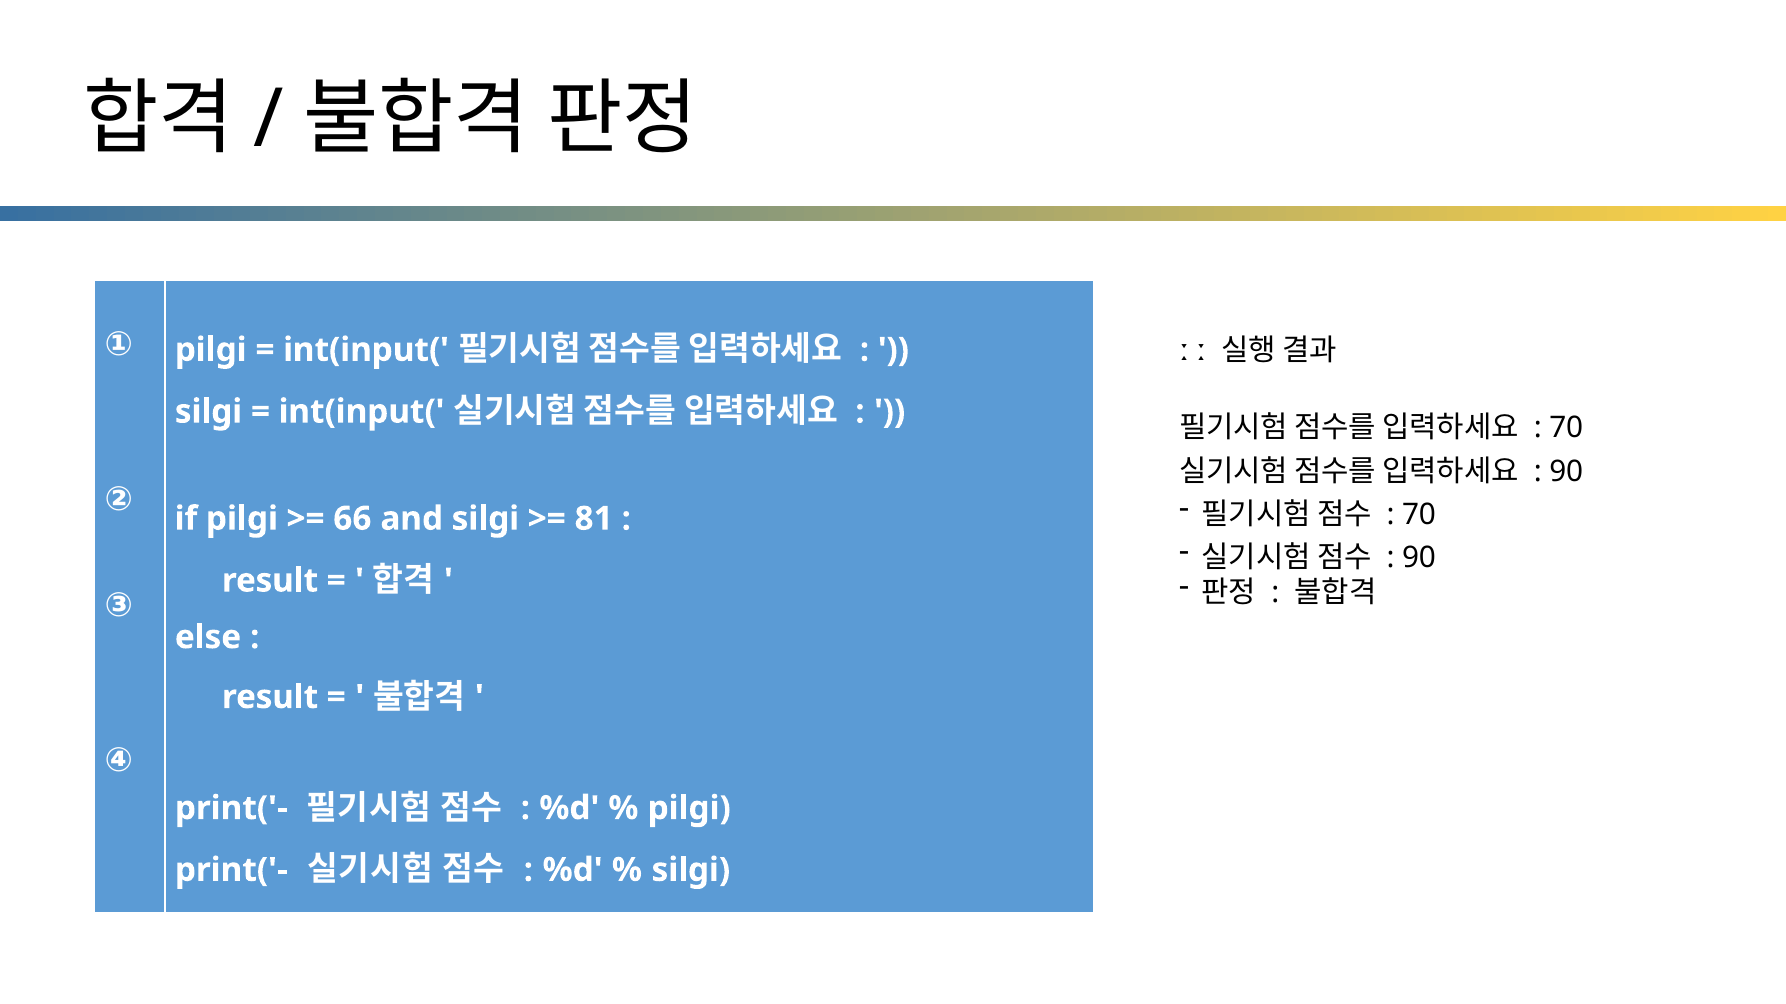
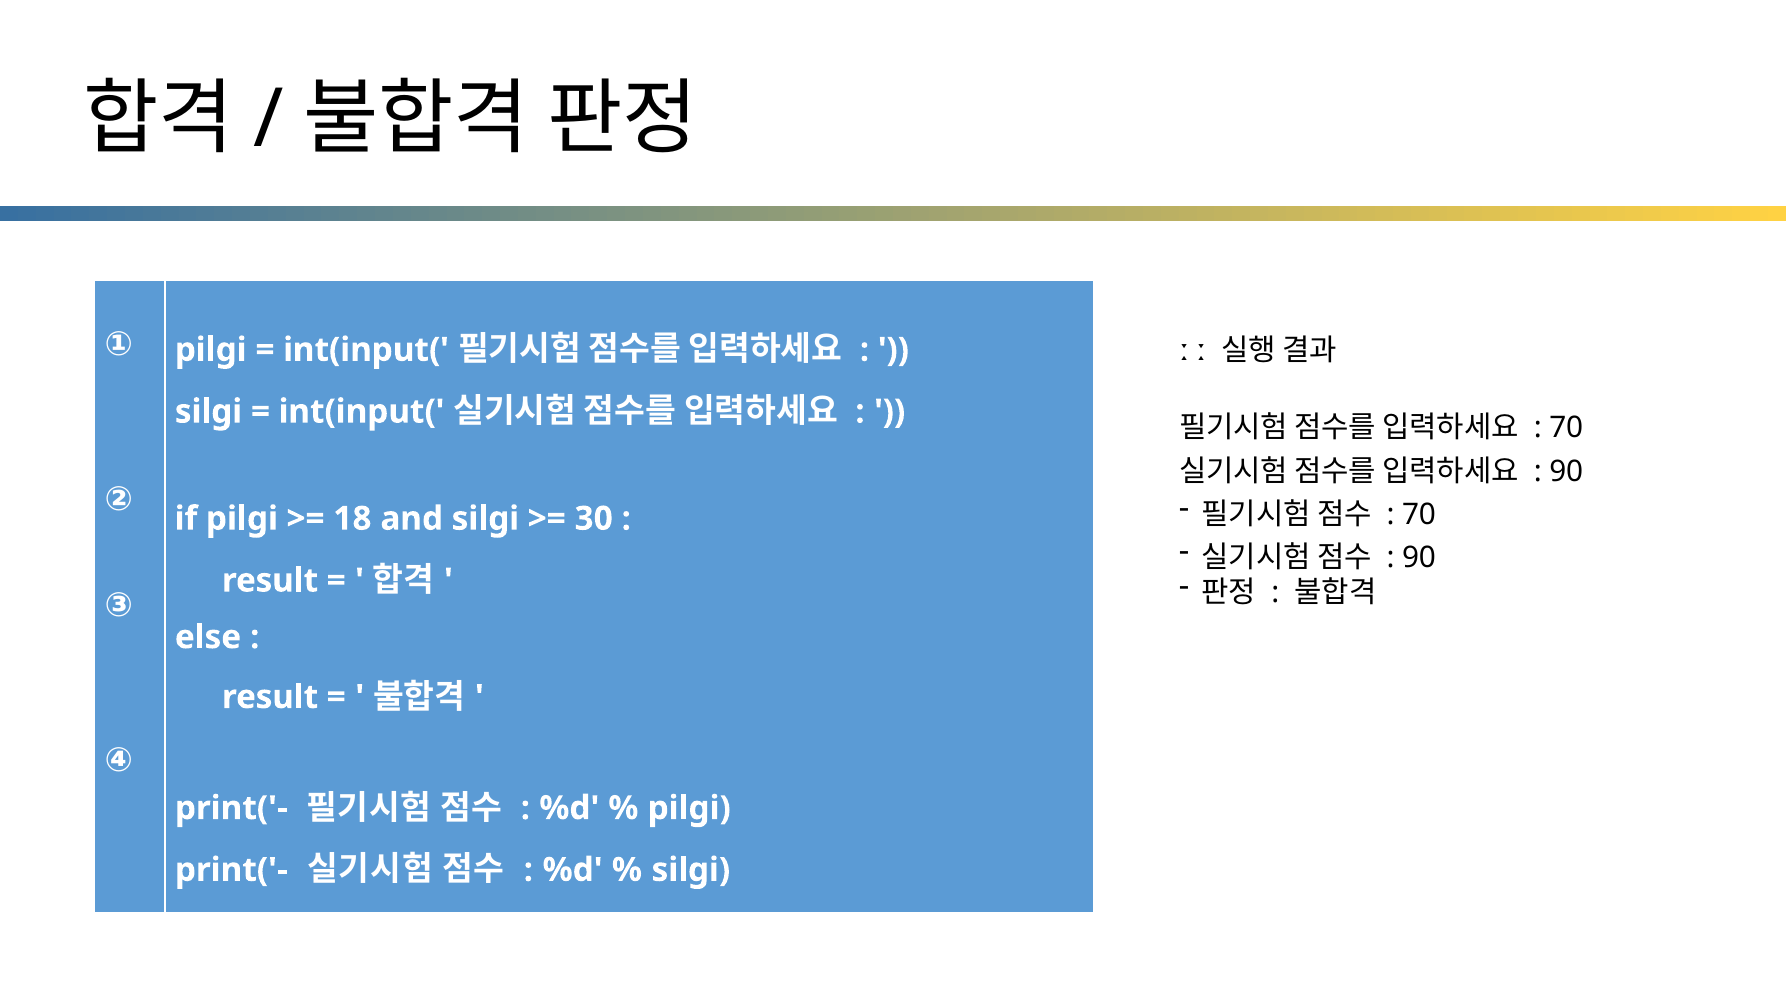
66: 66 -> 18
81: 81 -> 30
